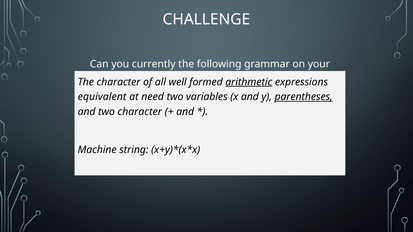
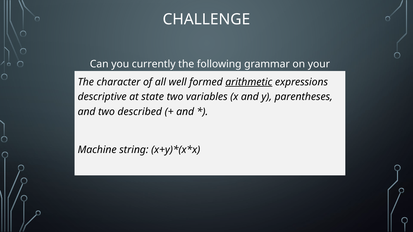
equivalent: equivalent -> descriptive
need: need -> state
parentheses underline: present -> none
two character: character -> described
